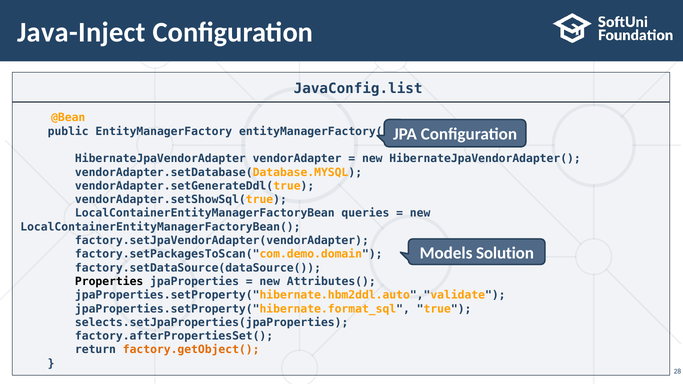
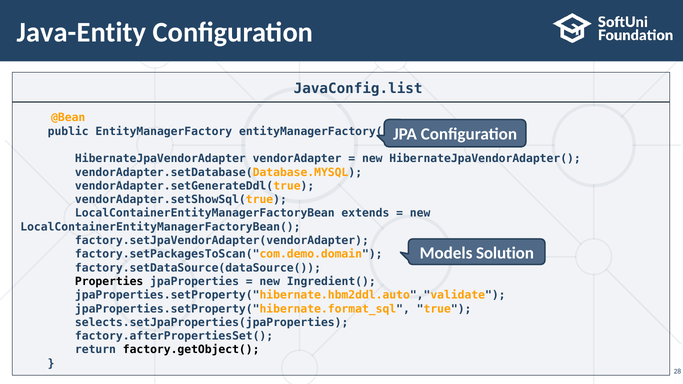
Java-Inject: Java-Inject -> Java-Entity
queries: queries -> extends
Attributes(: Attributes( -> Ingredient(
factory.getObject( colour: orange -> black
